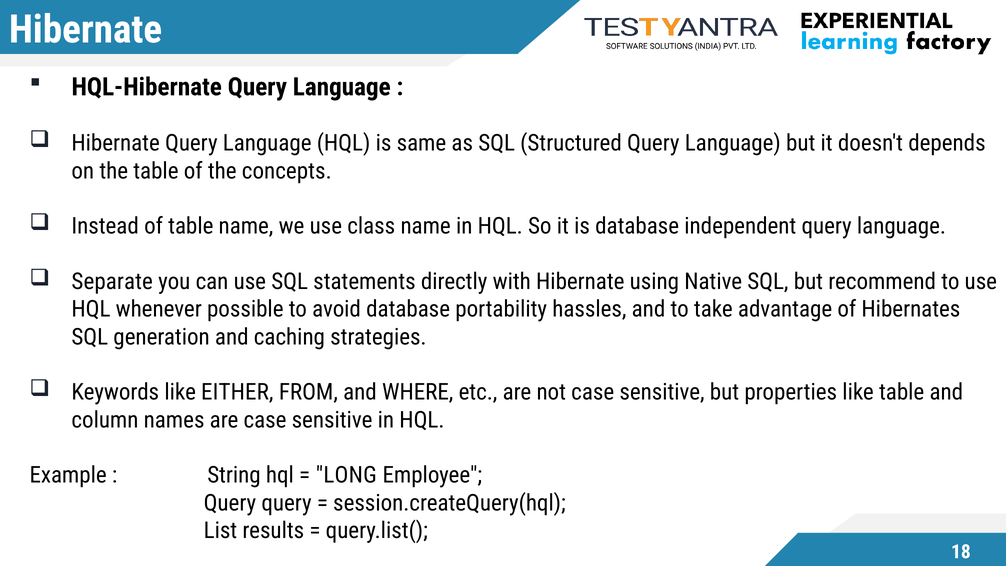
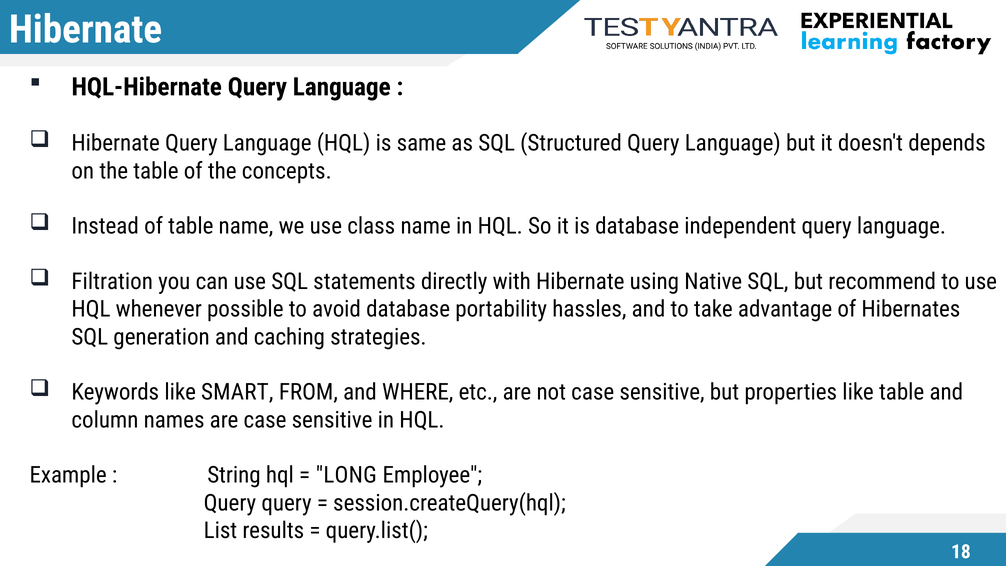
Separate: Separate -> Filtration
EITHER: EITHER -> SMART
